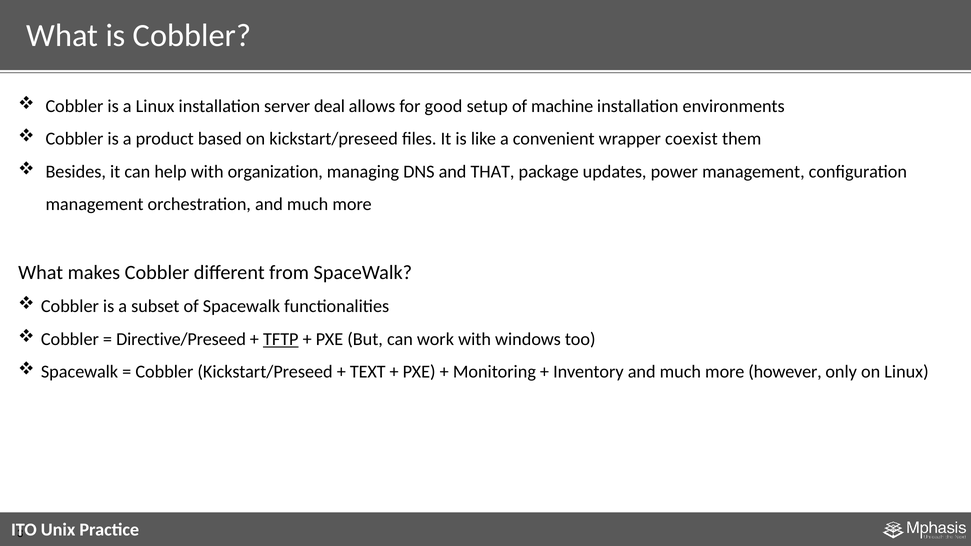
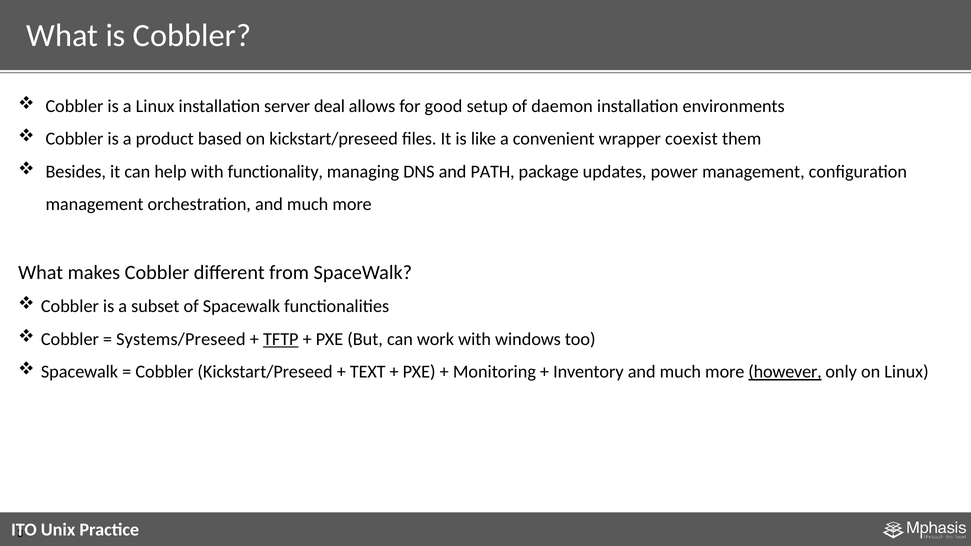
machine: machine -> daemon
organization: organization -> functionality
THAT: THAT -> PATH
Directive/Preseed: Directive/Preseed -> Systems/Preseed
however underline: none -> present
